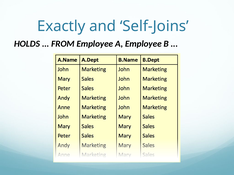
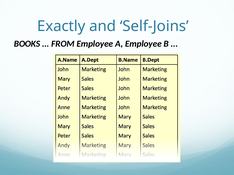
HOLDS: HOLDS -> BOOKS
